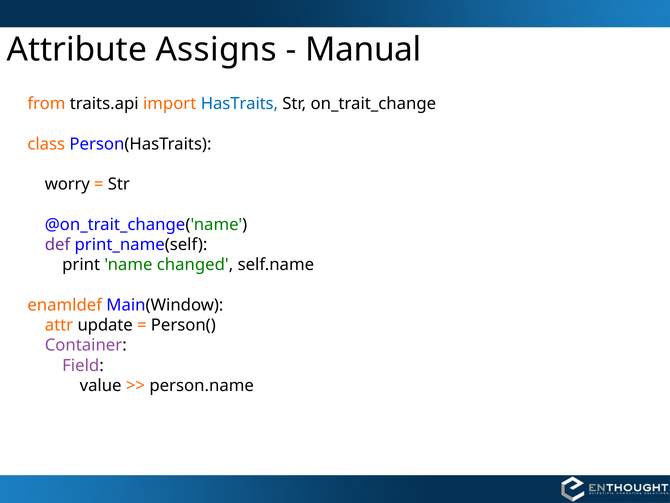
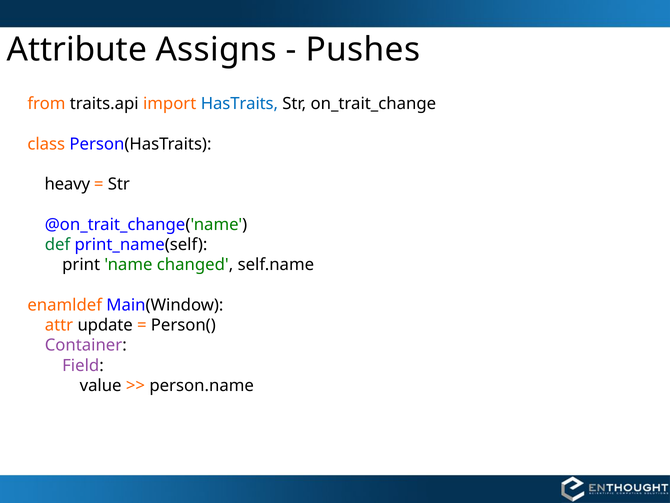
Manual: Manual -> Pushes
worry: worry -> heavy
def colour: purple -> green
